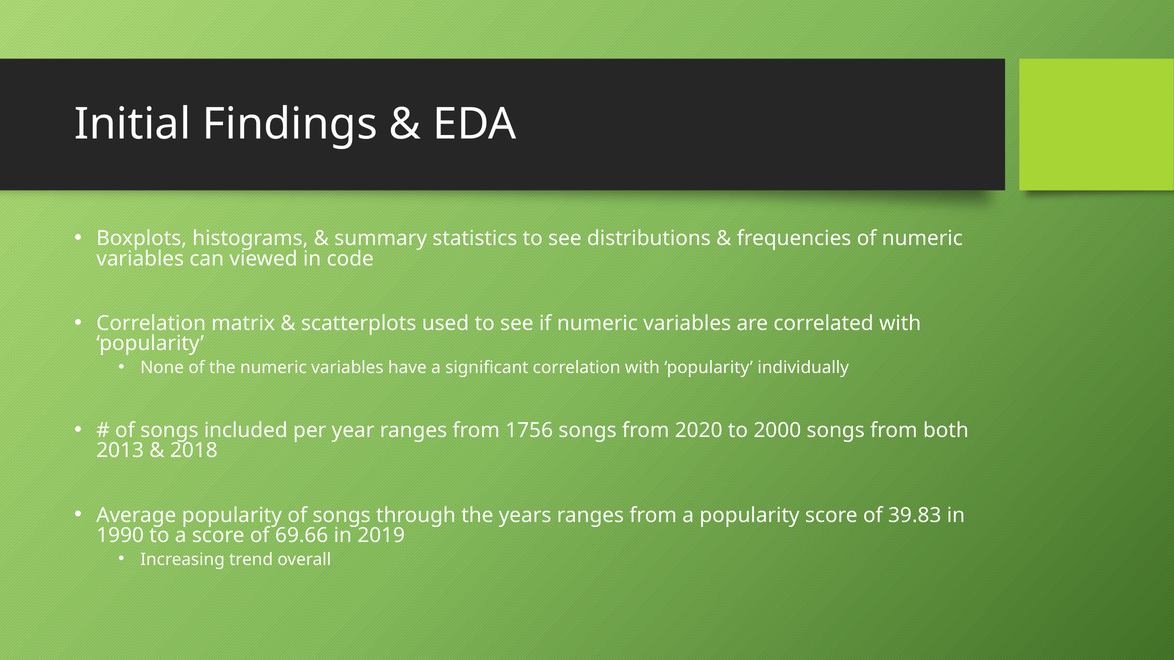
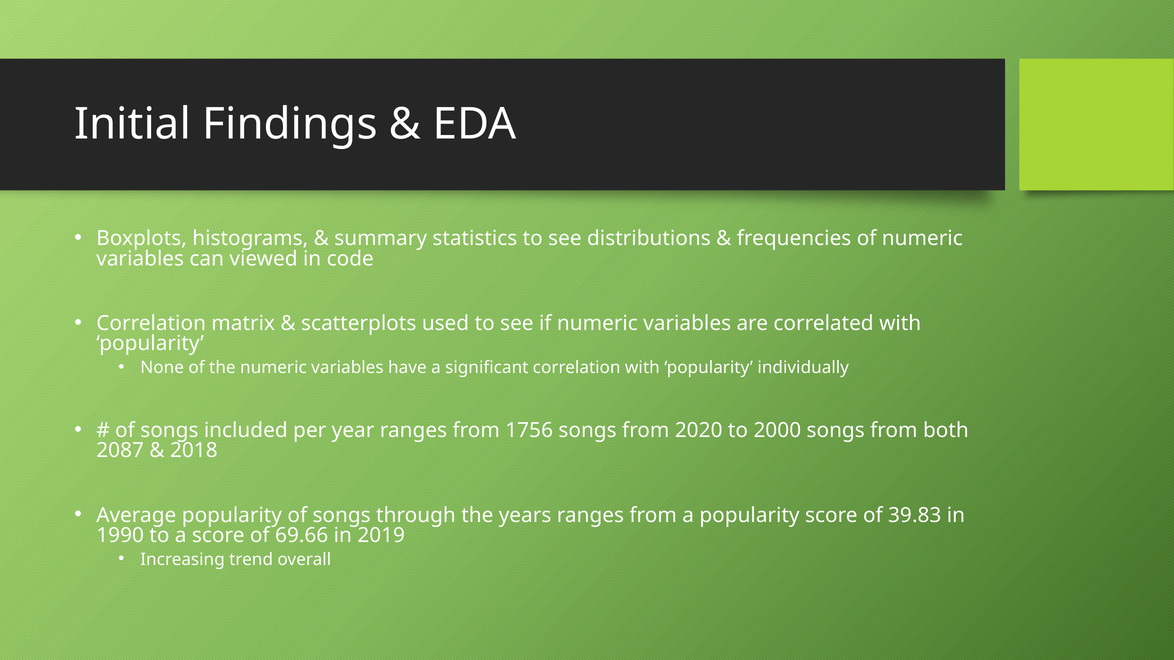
2013: 2013 -> 2087
